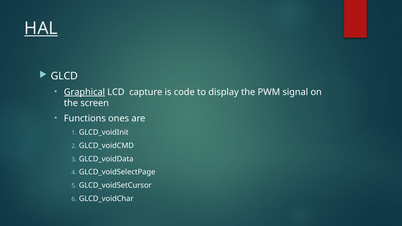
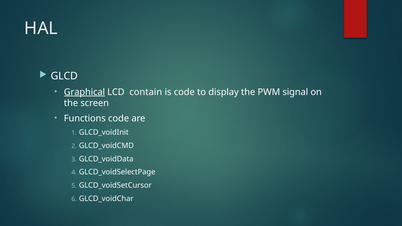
HAL underline: present -> none
capture: capture -> contain
Functions ones: ones -> code
